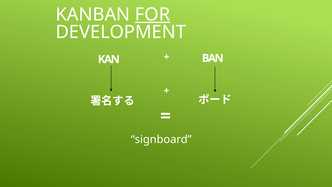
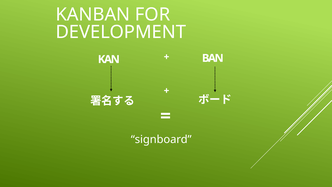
FOR underline: present -> none
